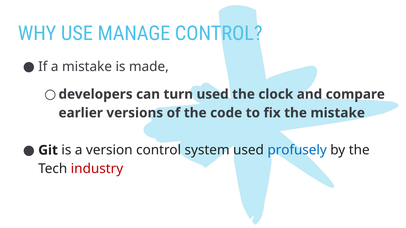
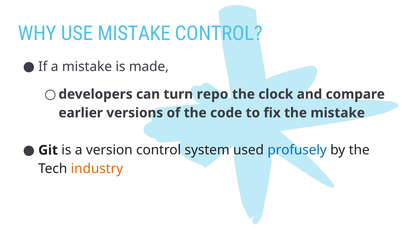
USE MANAGE: MANAGE -> MISTAKE
turn used: used -> repo
industry colour: red -> orange
